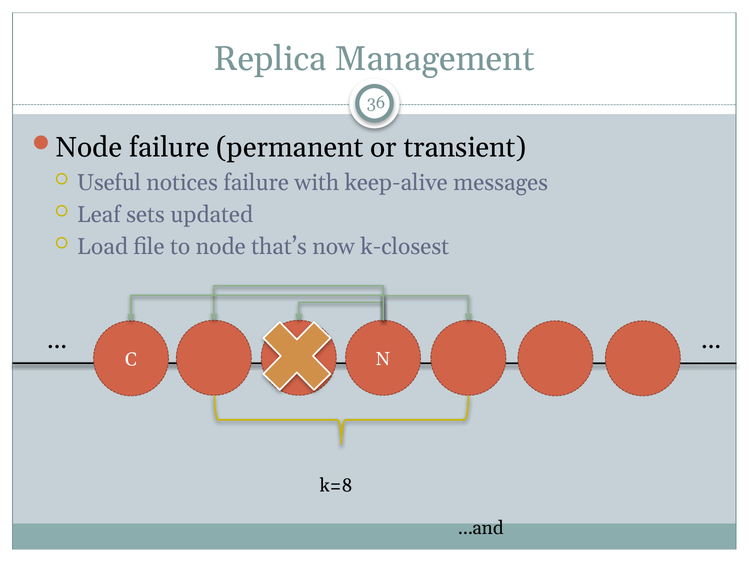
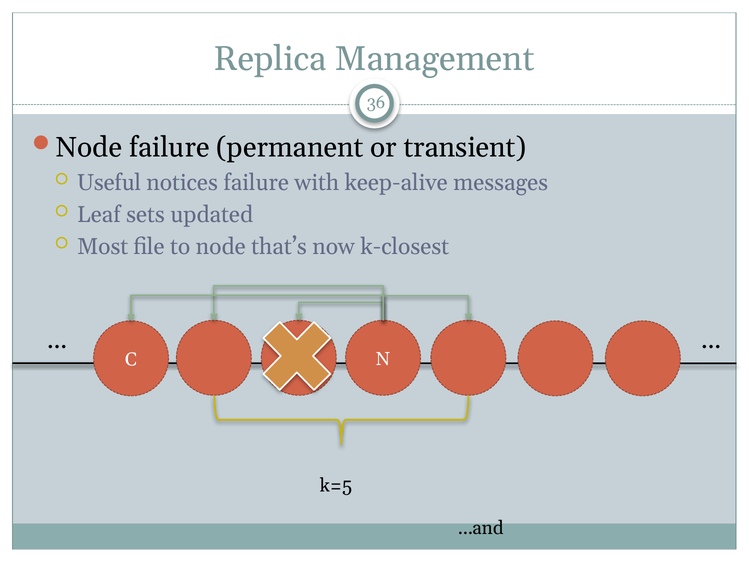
Load: Load -> Most
k=8: k=8 -> k=5
